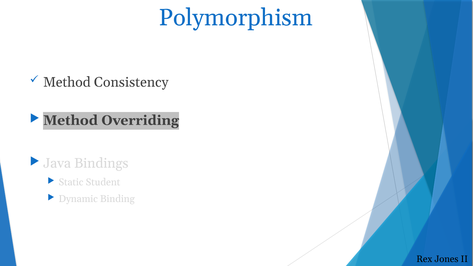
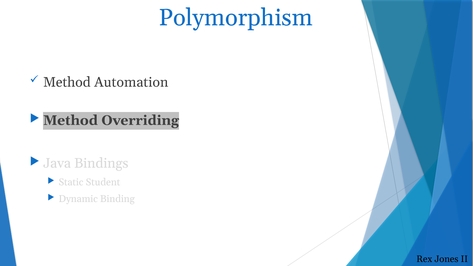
Consistency: Consistency -> Automation
